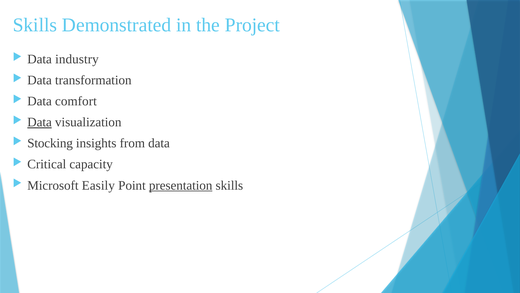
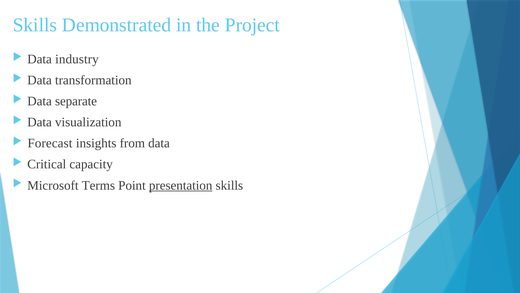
comfort: comfort -> separate
Data at (40, 122) underline: present -> none
Stocking: Stocking -> Forecast
Easily: Easily -> Terms
